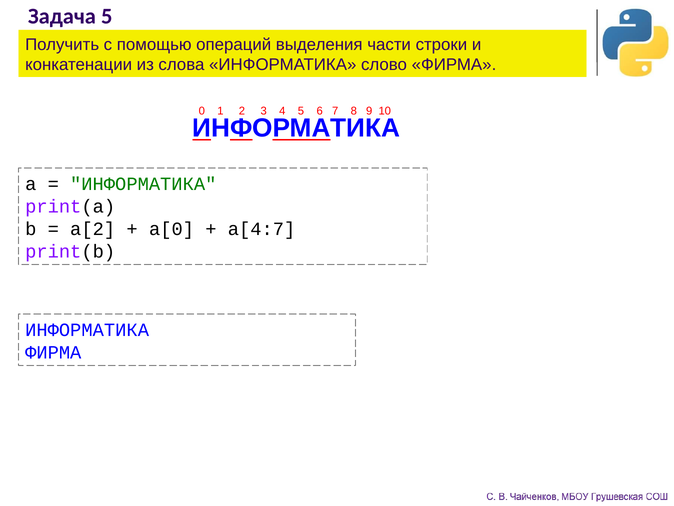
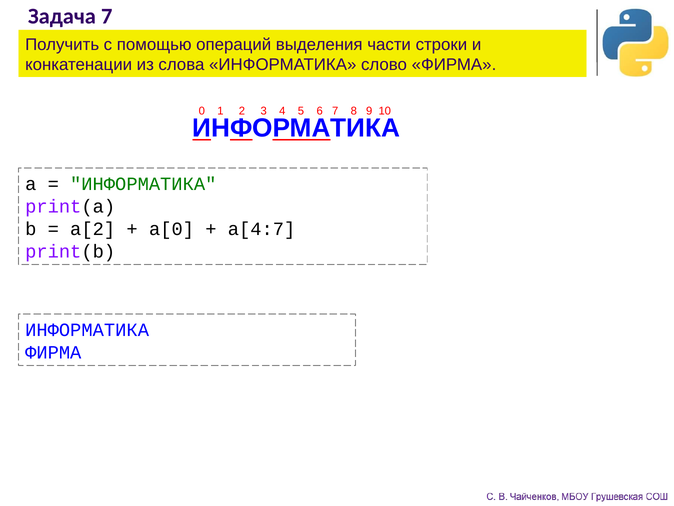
Задача 5: 5 -> 7
